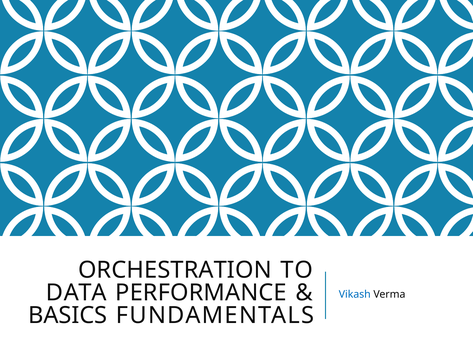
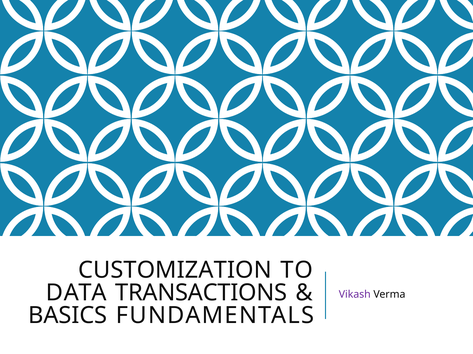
ORCHESTRATION: ORCHESTRATION -> CUSTOMIZATION
PERFORMANCE: PERFORMANCE -> TRANSACTIONS
Vikash colour: blue -> purple
